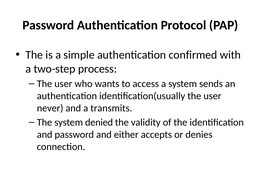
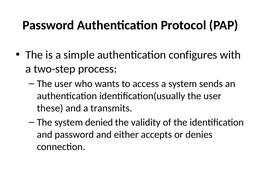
confirmed: confirmed -> configures
never: never -> these
